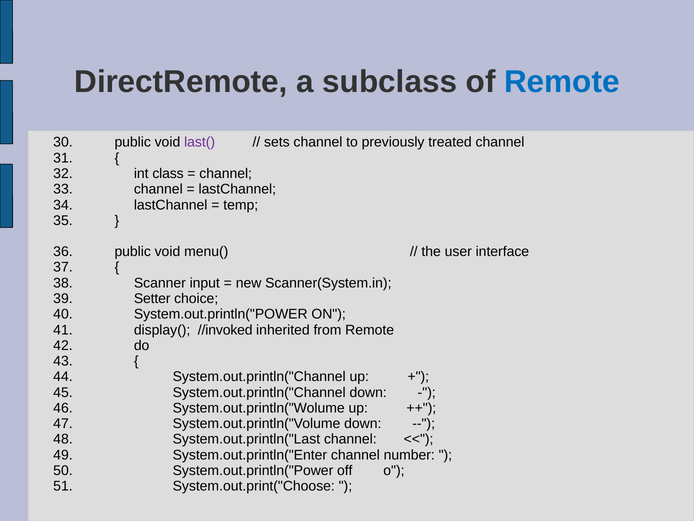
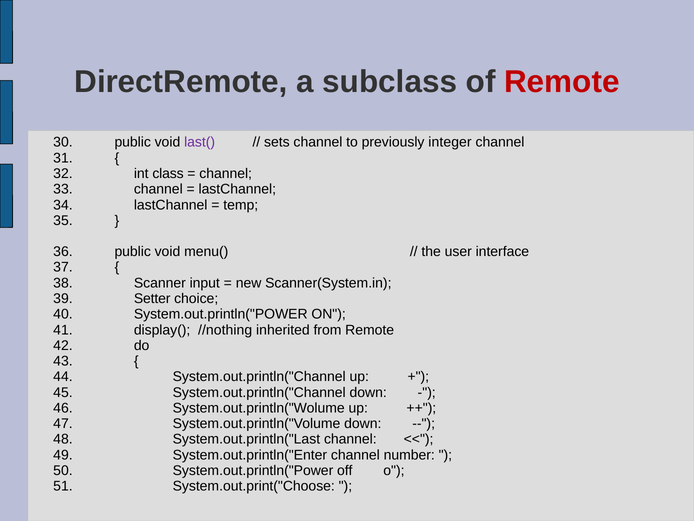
Remote at (562, 82) colour: blue -> red
treated: treated -> integer
//invoked: //invoked -> //nothing
